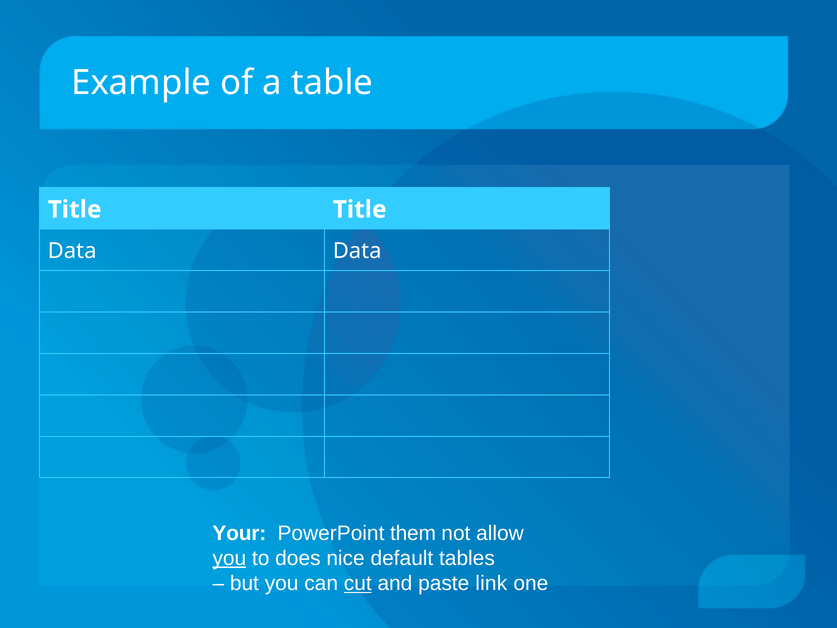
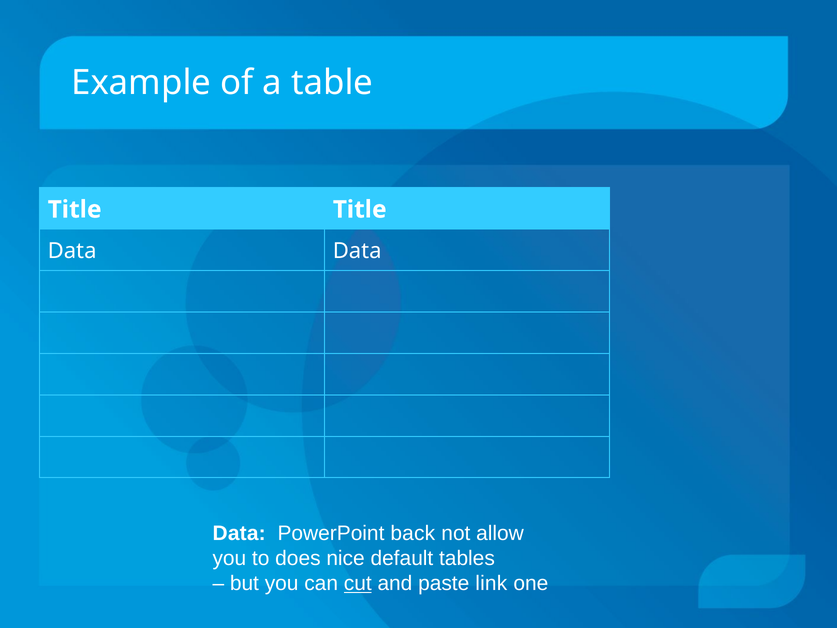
Your at (239, 533): Your -> Data
them: them -> back
you at (229, 558) underline: present -> none
